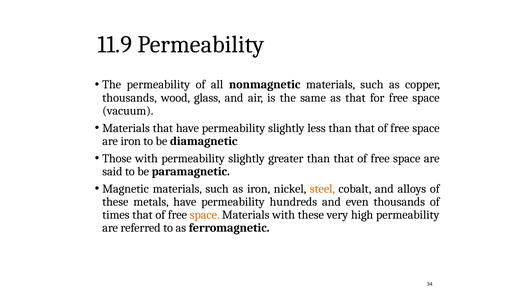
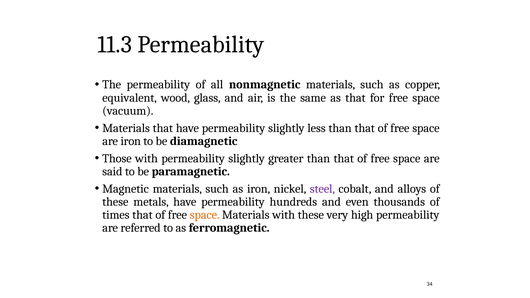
11.9: 11.9 -> 11.3
thousands at (130, 98): thousands -> equivalent
steel colour: orange -> purple
